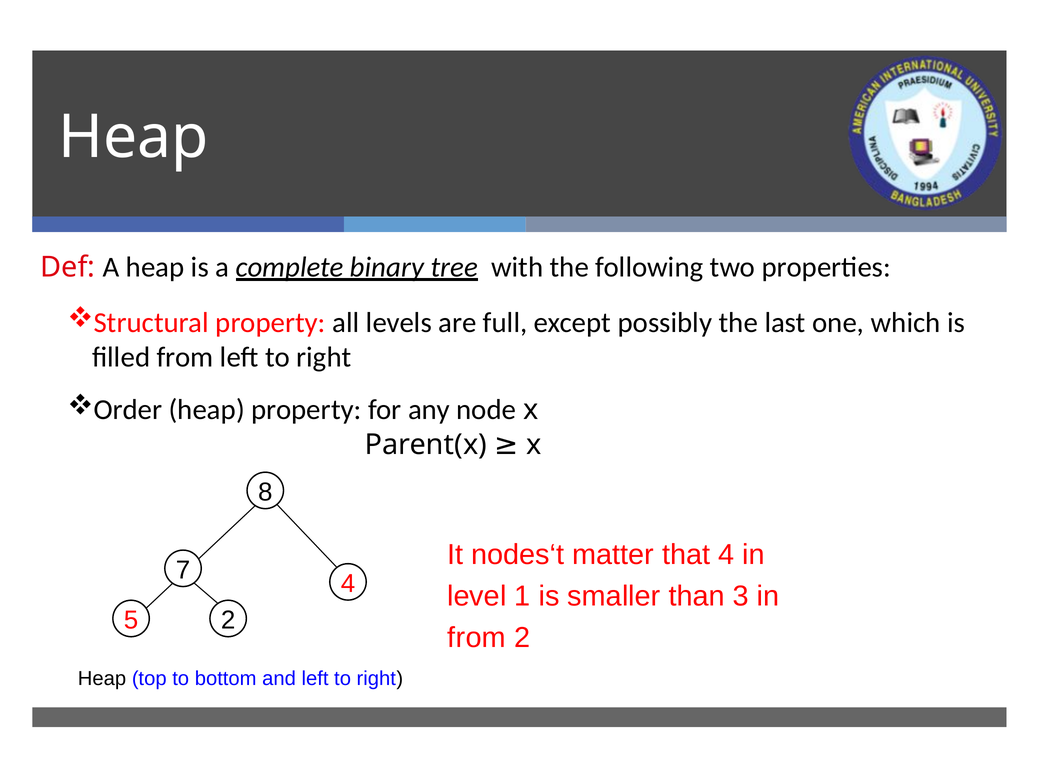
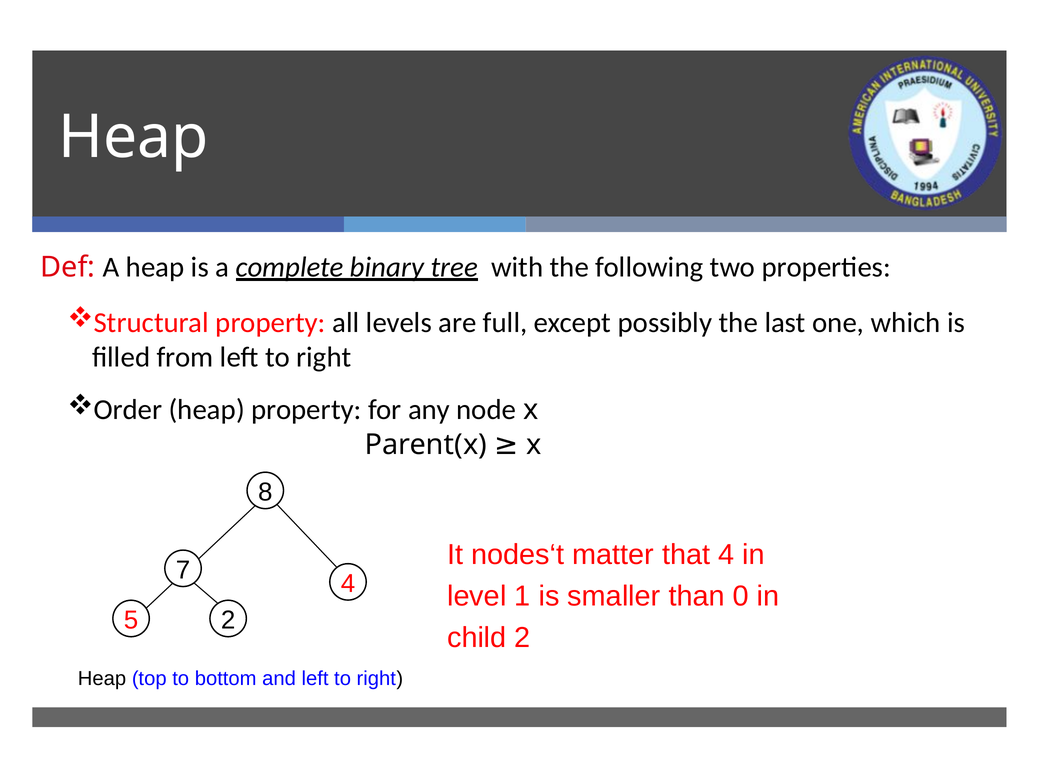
3: 3 -> 0
from at (477, 638): from -> child
